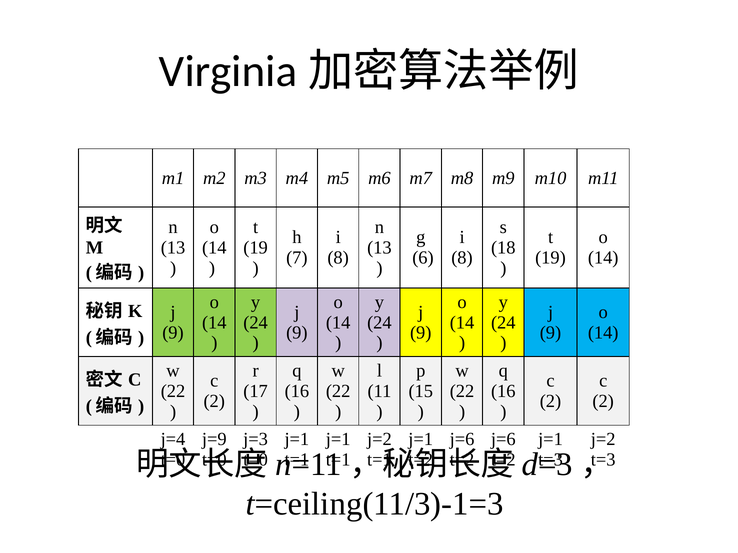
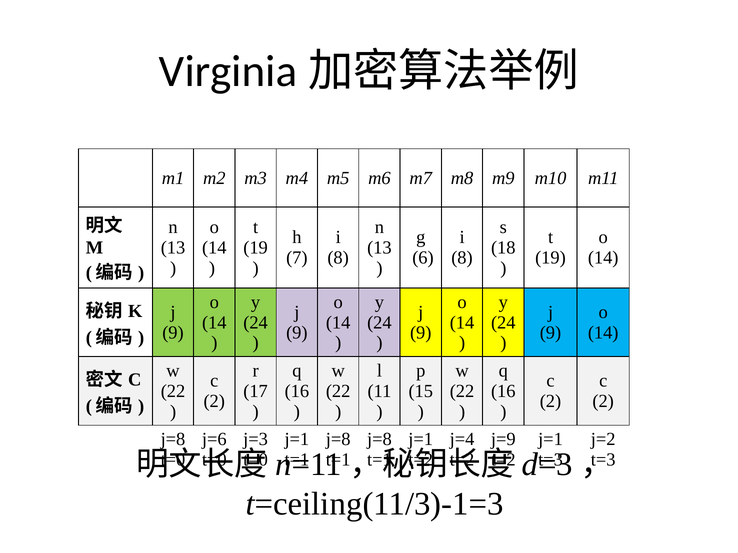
j=4 at (173, 440): j=4 -> j=8
j=9: j=9 -> j=6
j=1 at (338, 440): j=1 -> j=8
j=2 at (379, 440): j=2 -> j=8
j=6 at (462, 440): j=6 -> j=4
j=6 at (503, 440): j=6 -> j=9
